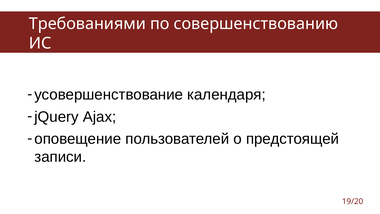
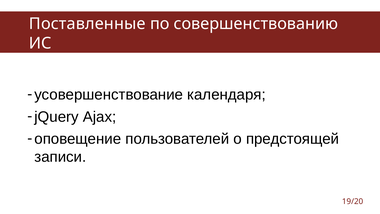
Требованиями: Требованиями -> Поставленные
